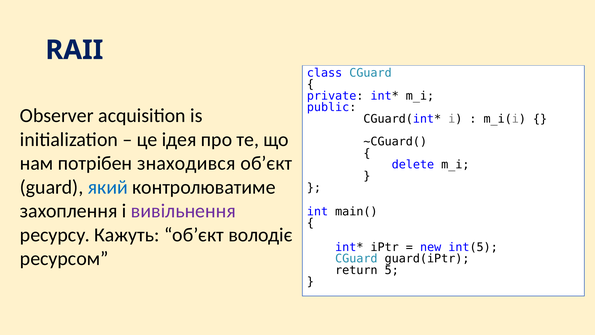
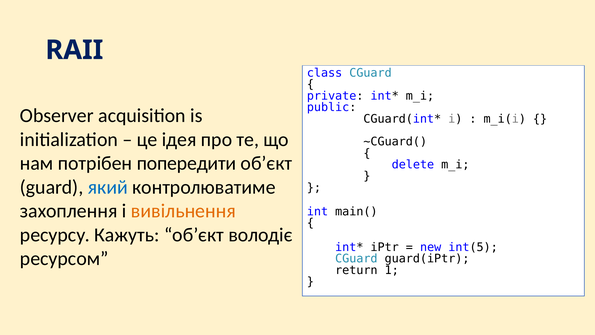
знаходився: знаходився -> попередити
вивільнення colour: purple -> orange
5: 5 -> 1
